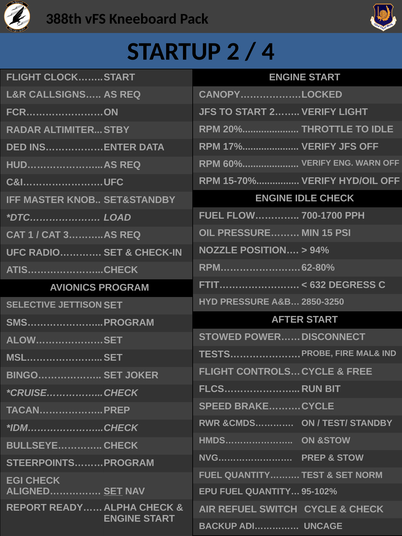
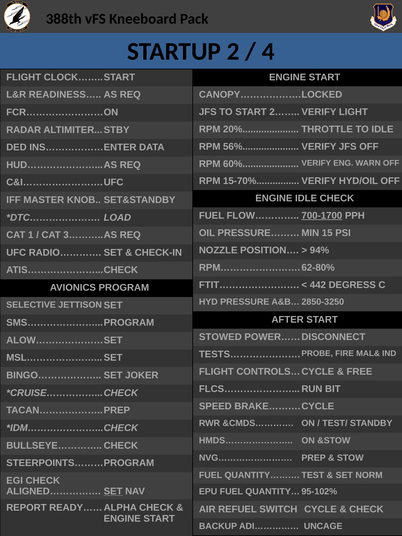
CALLSIGNS…: CALLSIGNS… -> READINESS…
17%: 17% -> 56%
700-1700 underline: none -> present
632: 632 -> 442
